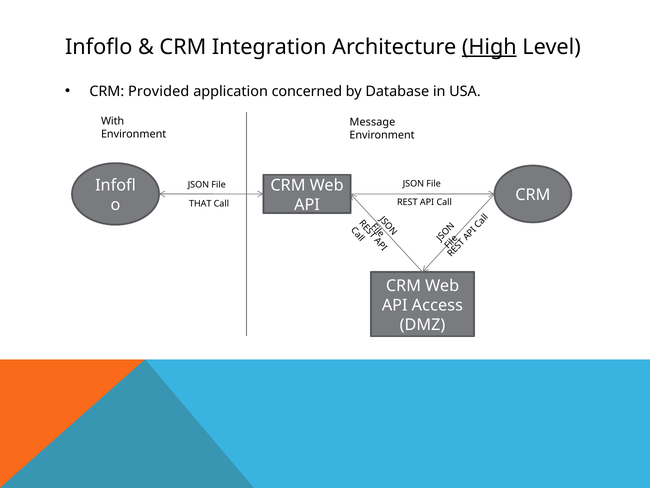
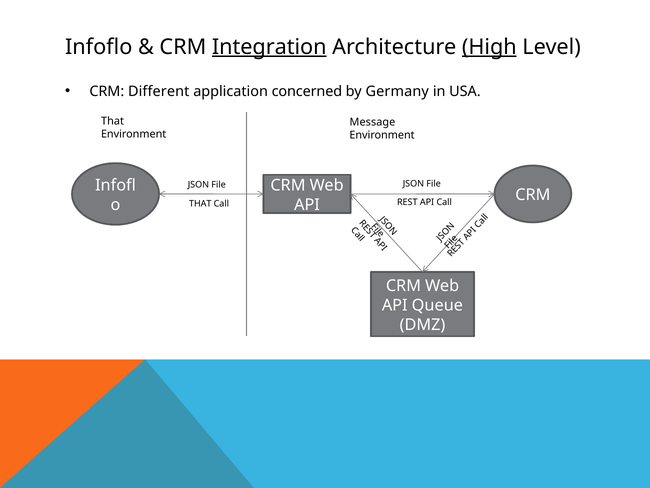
Integration underline: none -> present
Provided: Provided -> Different
Database: Database -> Germany
With at (113, 121): With -> That
Access: Access -> Queue
